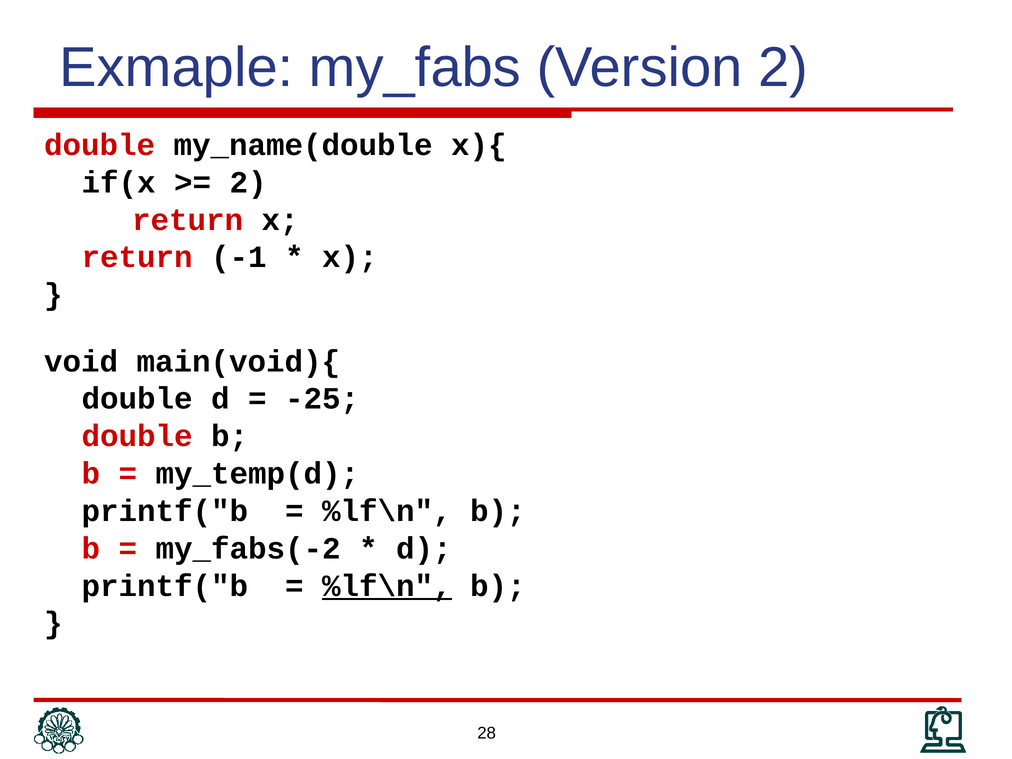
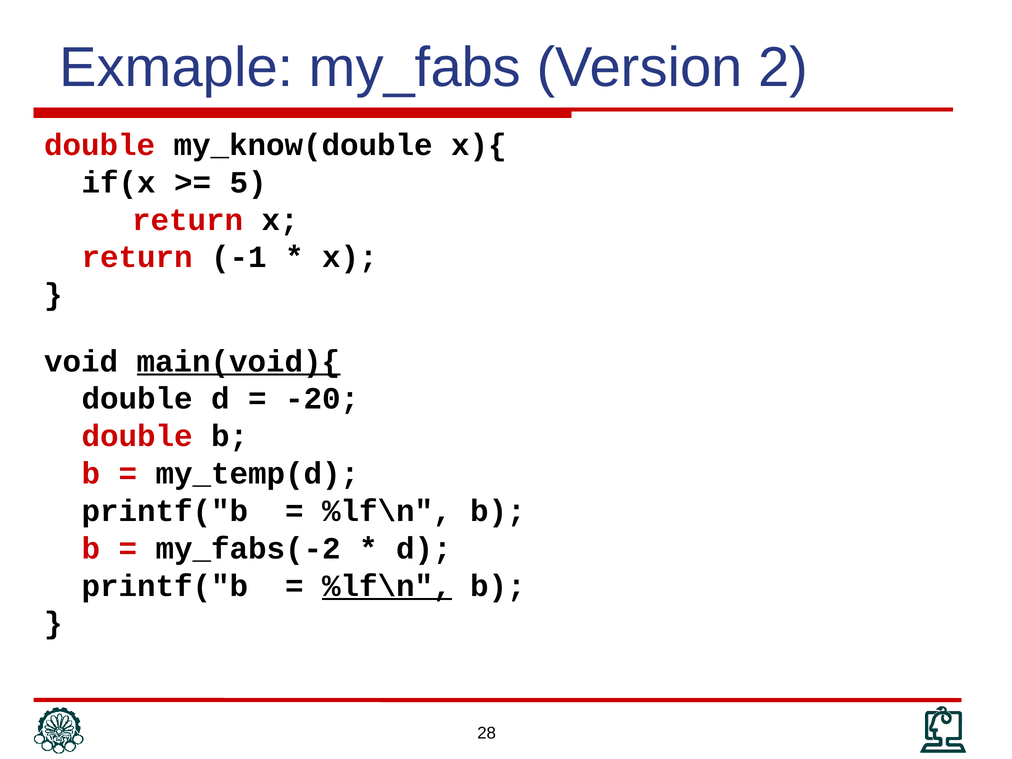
my_name(double: my_name(double -> my_know(double
2 at (248, 182): 2 -> 5
main(void){ underline: none -> present
-25: -25 -> -20
